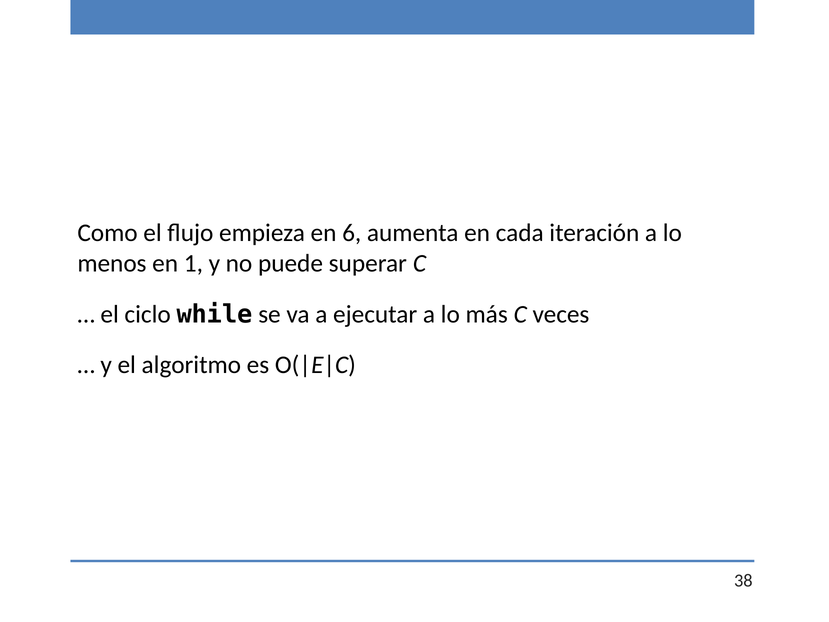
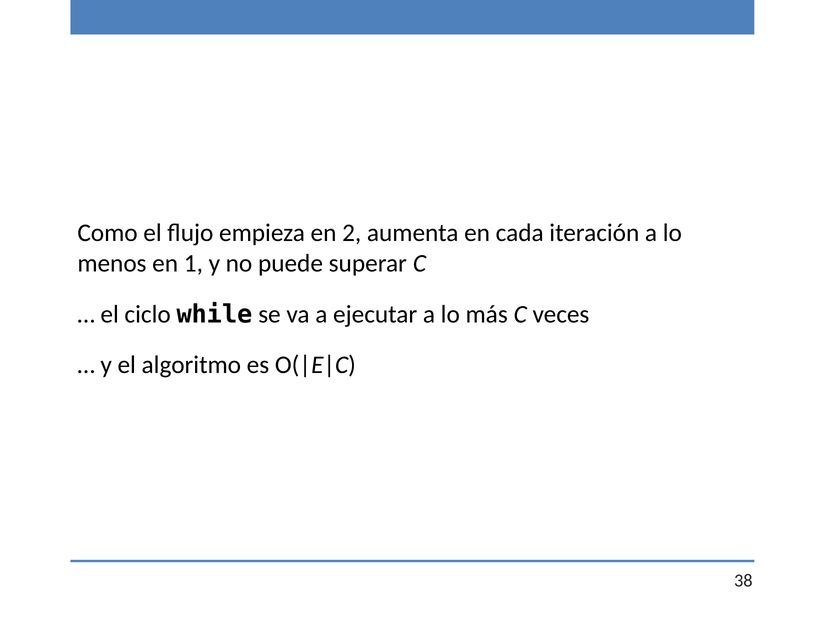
6: 6 -> 2
